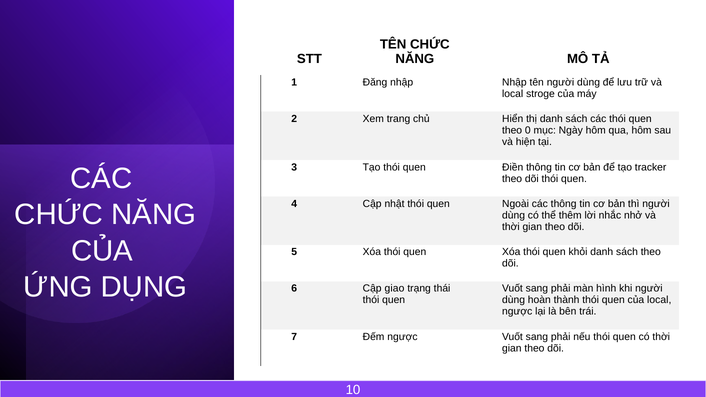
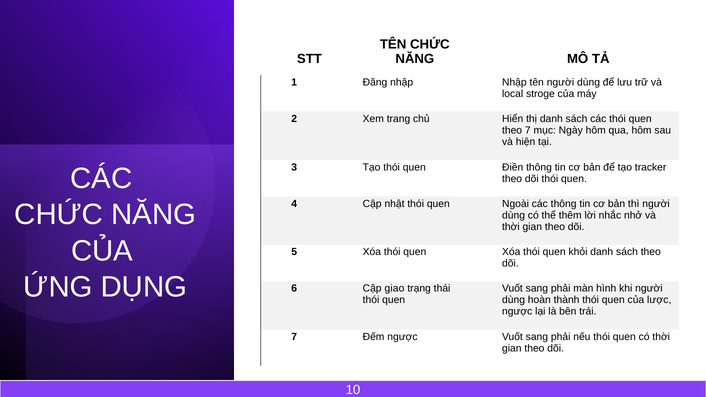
theo 0: 0 -> 7
của local: local -> lược
